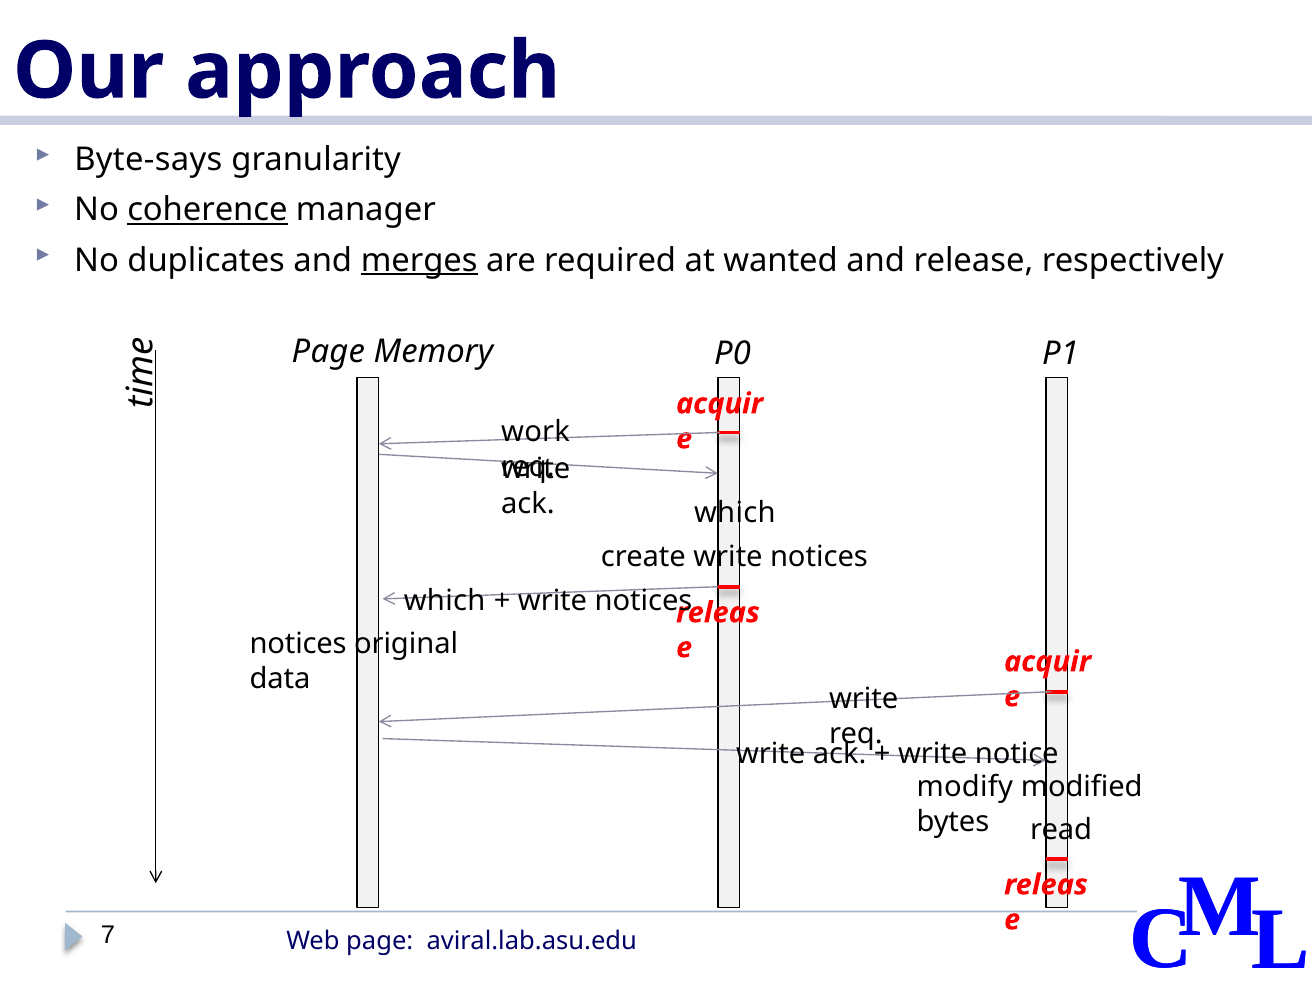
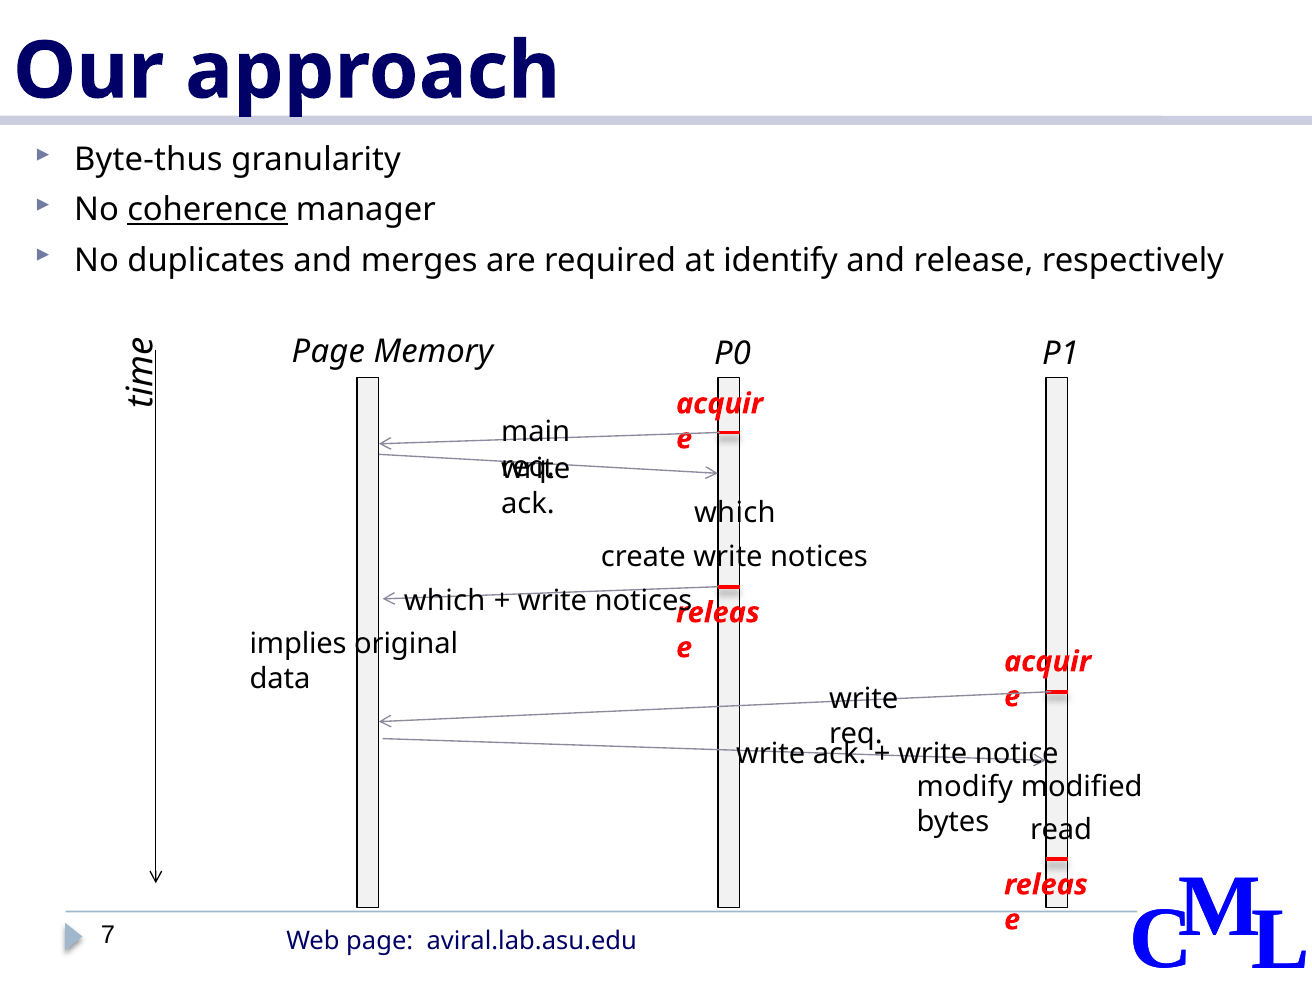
Byte-says: Byte-says -> Byte-thus
merges underline: present -> none
wanted: wanted -> identify
work: work -> main
notices at (298, 644): notices -> implies
